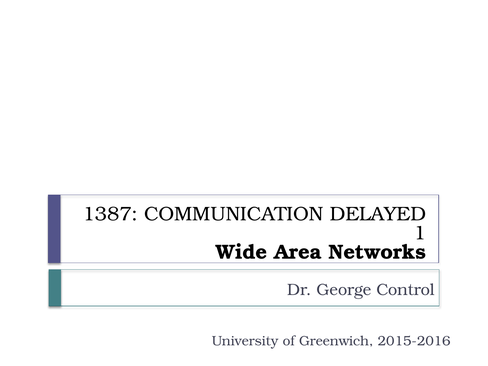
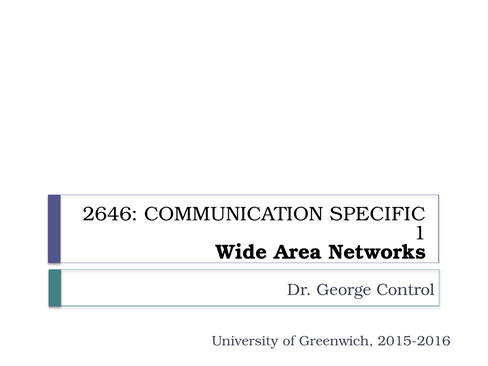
1387: 1387 -> 2646
DELAYED: DELAYED -> SPECIFIC
